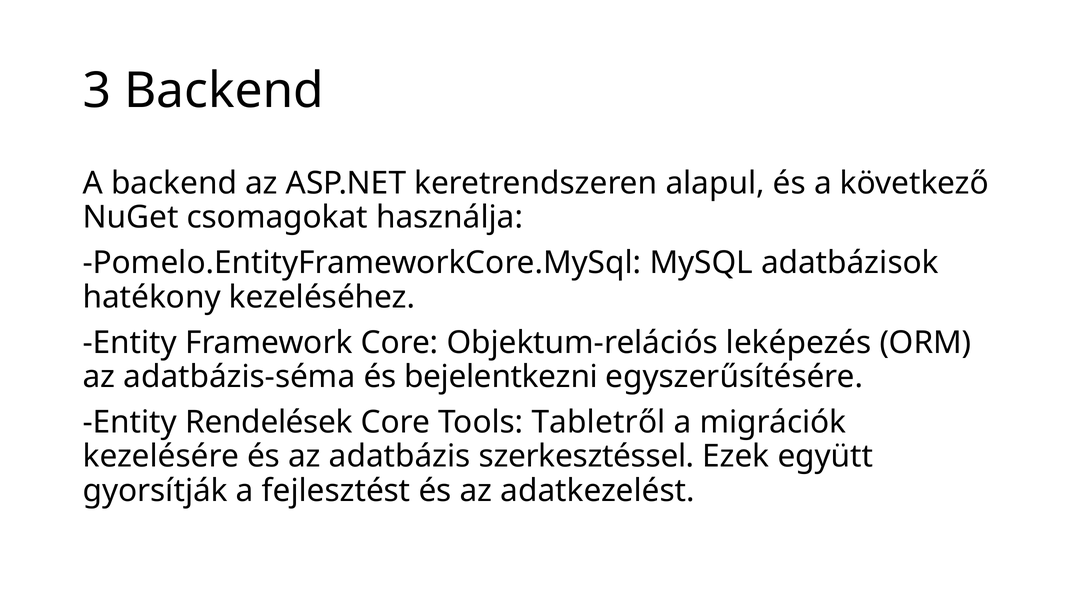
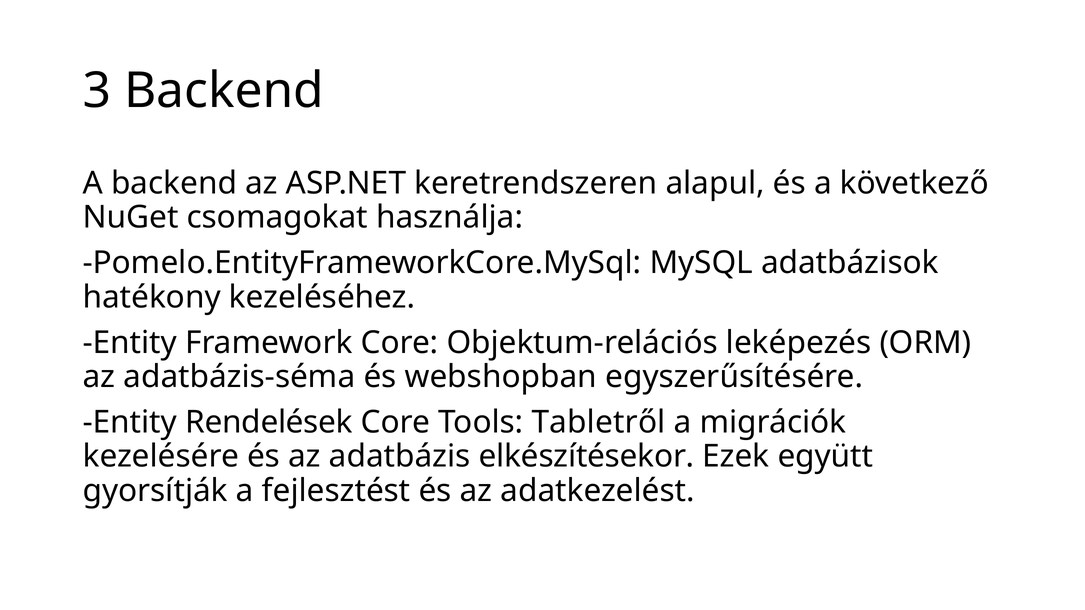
bejelentkezni: bejelentkezni -> webshopban
szerkesztéssel: szerkesztéssel -> elkészítésekor
